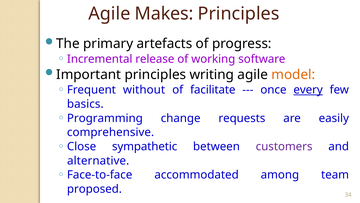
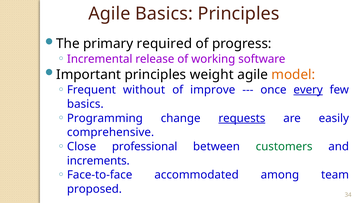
Agile Makes: Makes -> Basics
artefacts: artefacts -> required
writing: writing -> weight
facilitate: facilitate -> improve
requests underline: none -> present
sympathetic: sympathetic -> professional
customers colour: purple -> green
alternative: alternative -> increments
